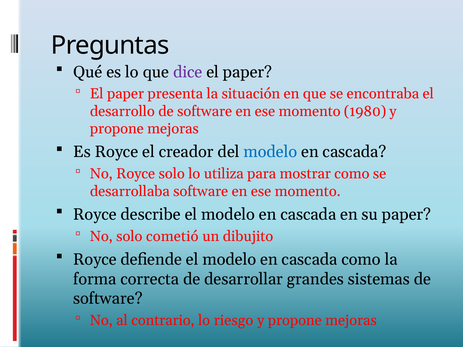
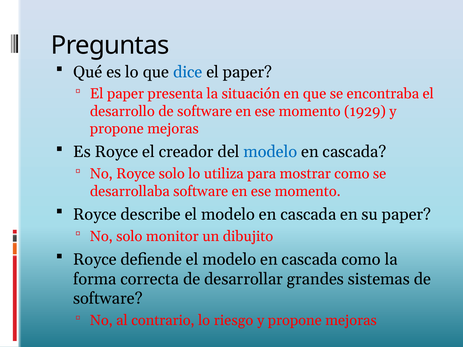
dice colour: purple -> blue
1980: 1980 -> 1929
cometió: cometió -> monitor
